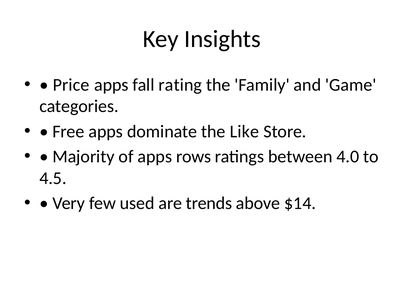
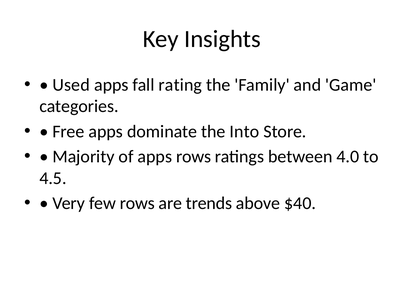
Price: Price -> Used
Like: Like -> Into
few used: used -> rows
$14: $14 -> $40
